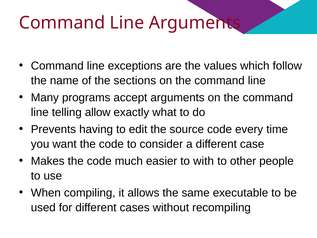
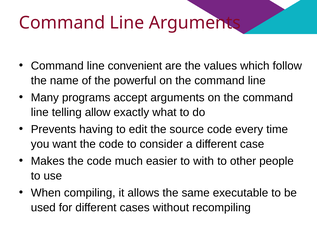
exceptions: exceptions -> convenient
sections: sections -> powerful
